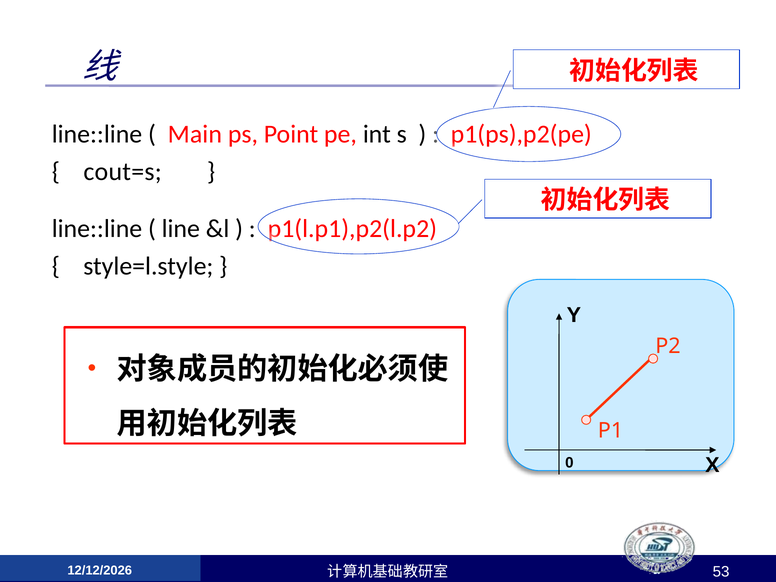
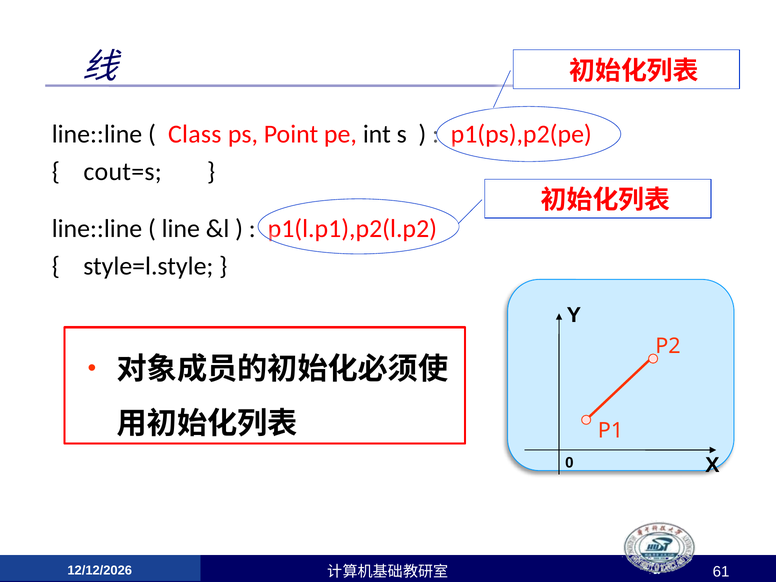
Main: Main -> Class
53: 53 -> 61
